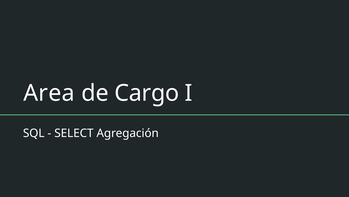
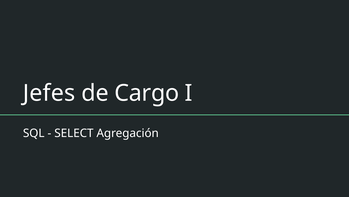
Area: Area -> Jefes
